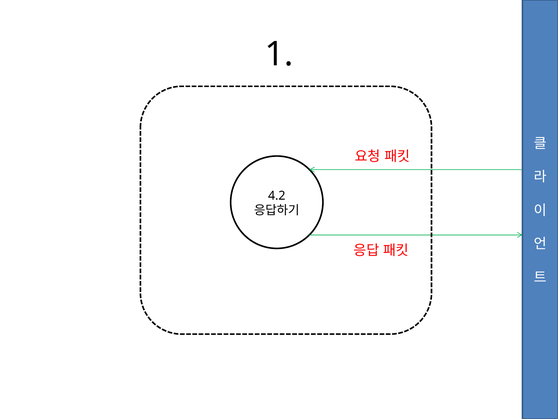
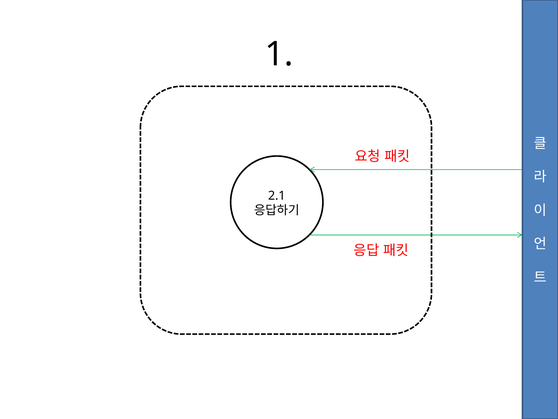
4.2: 4.2 -> 2.1
